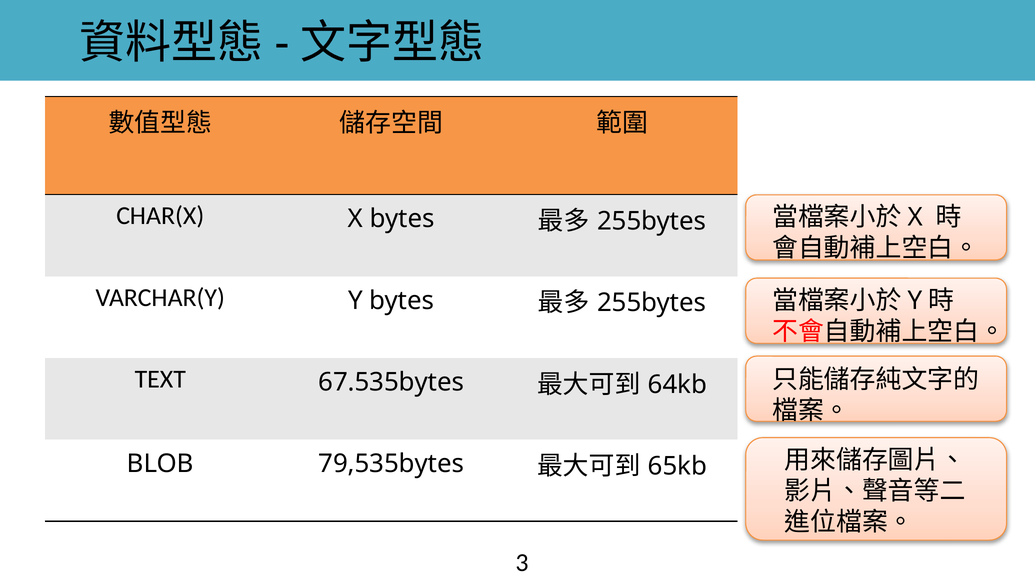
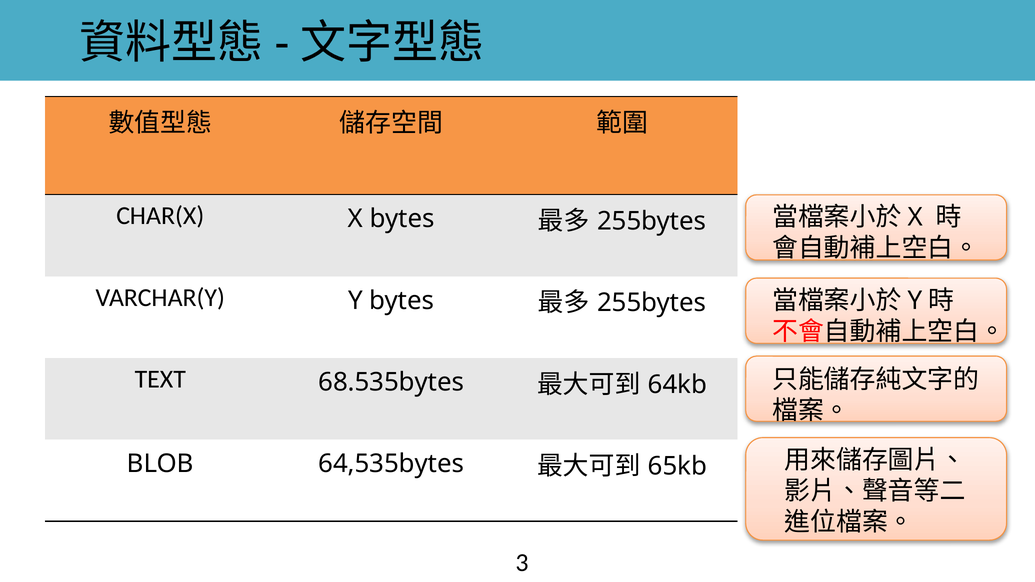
67.535bytes: 67.535bytes -> 68.535bytes
79,535bytes: 79,535bytes -> 64,535bytes
